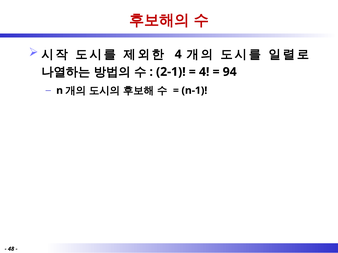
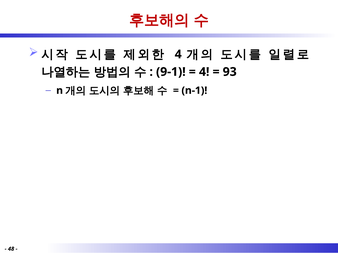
2-1: 2-1 -> 9-1
94: 94 -> 93
